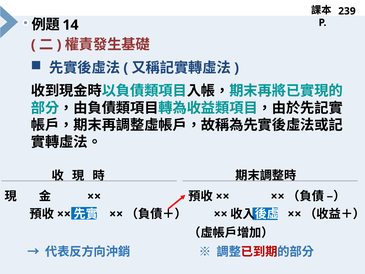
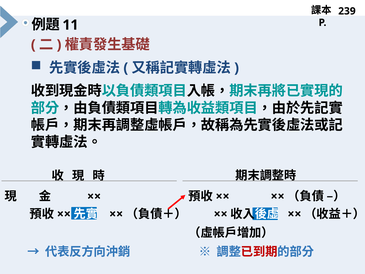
14: 14 -> 11
